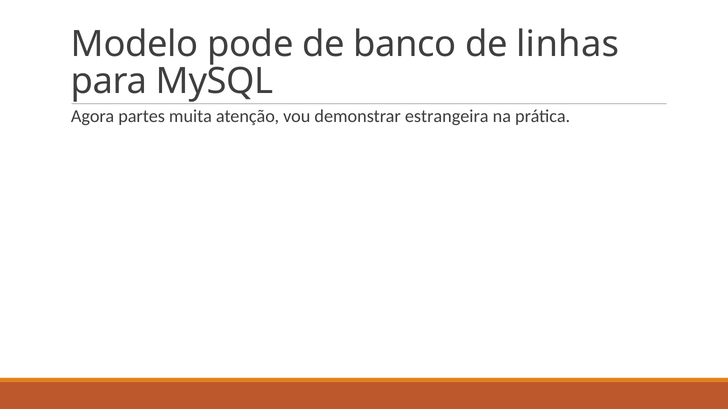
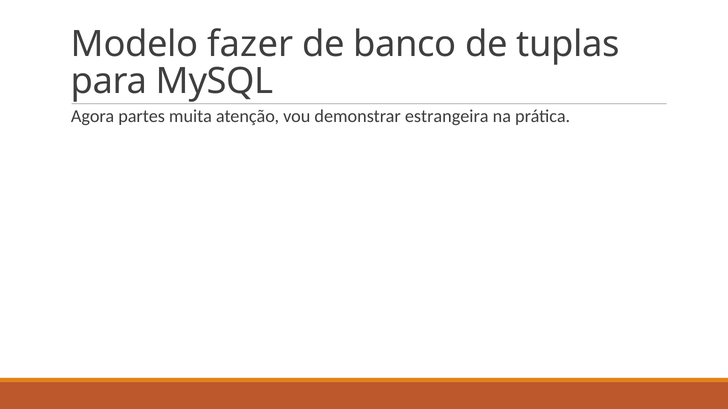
pode: pode -> fazer
linhas: linhas -> tuplas
